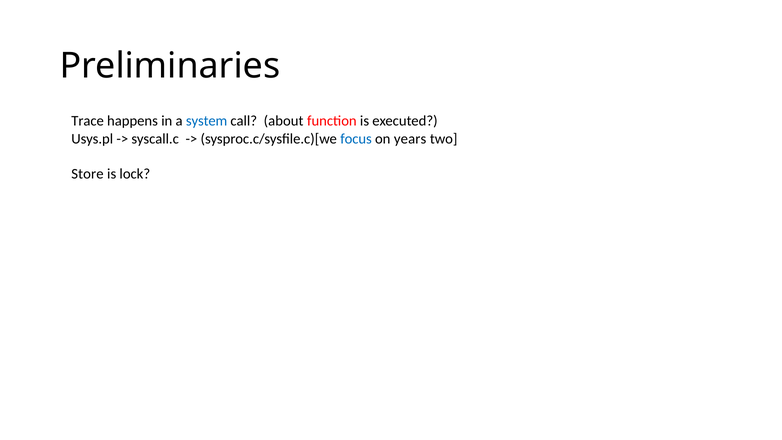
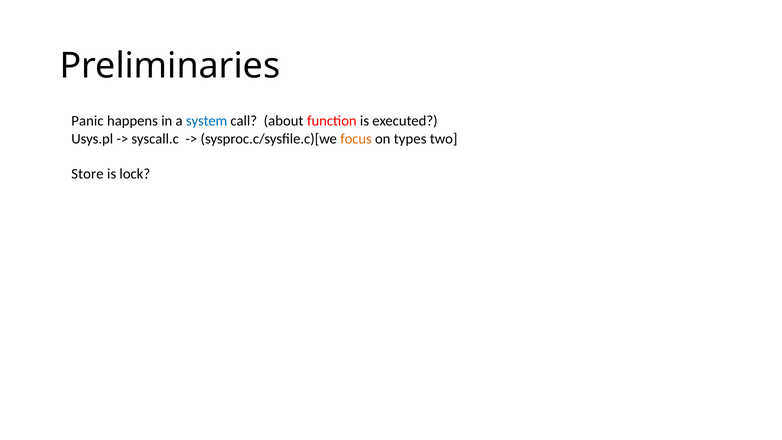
Trace: Trace -> Panic
focus colour: blue -> orange
years: years -> types
